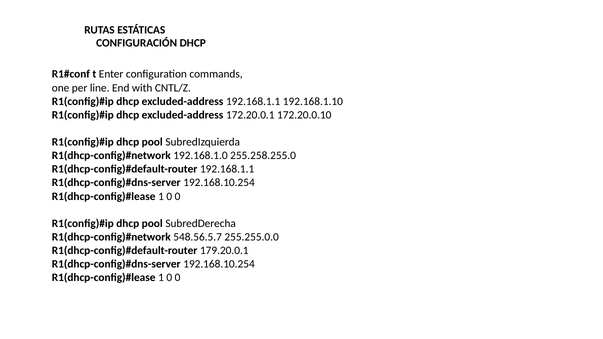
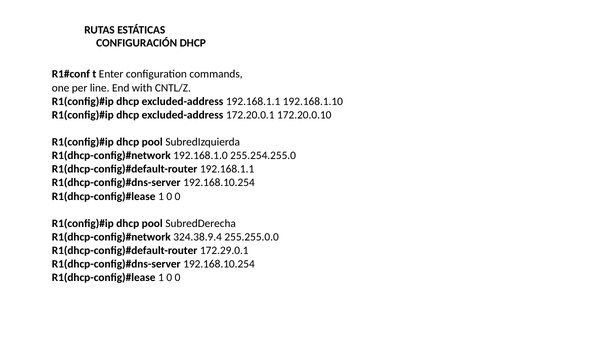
255.258.255.0: 255.258.255.0 -> 255.254.255.0
548.56.5.7: 548.56.5.7 -> 324.38.9.4
179.20.0.1: 179.20.0.1 -> 172.29.0.1
